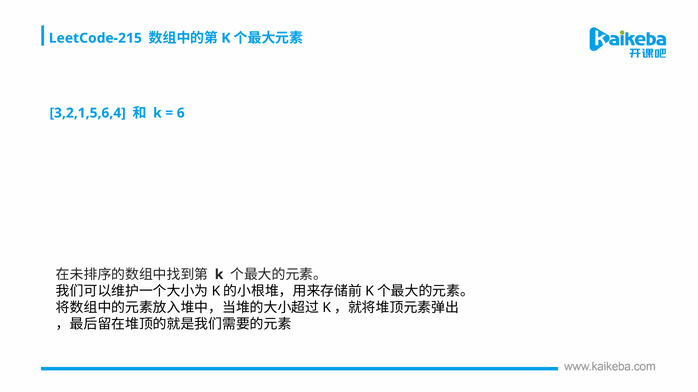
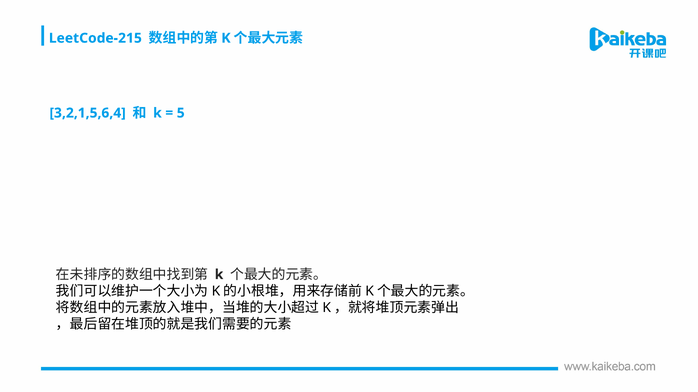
6: 6 -> 5
